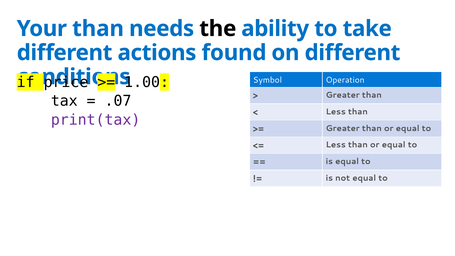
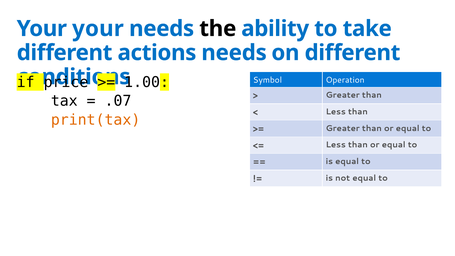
Your than: than -> your
actions found: found -> needs
print(tax colour: purple -> orange
